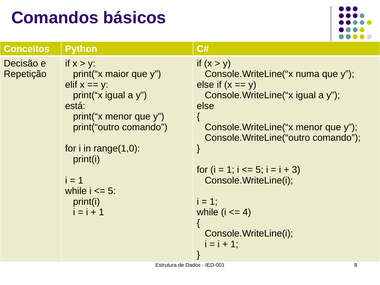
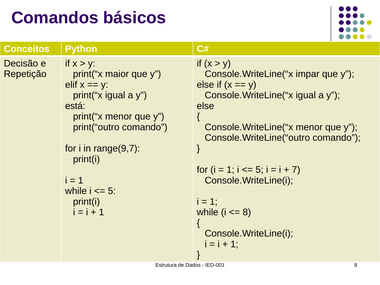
numa: numa -> impar
range(1,0: range(1,0 -> range(9,7
3: 3 -> 7
4 at (247, 212): 4 -> 8
